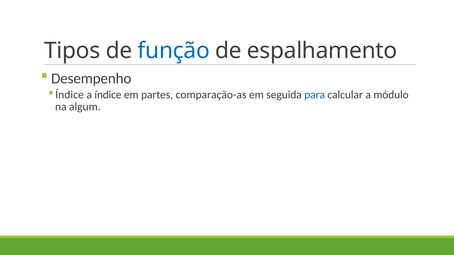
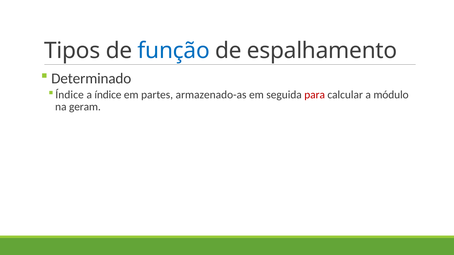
Desempenho: Desempenho -> Determinado
comparação-as: comparação-as -> armazenado-as
para colour: blue -> red
algum: algum -> geram
